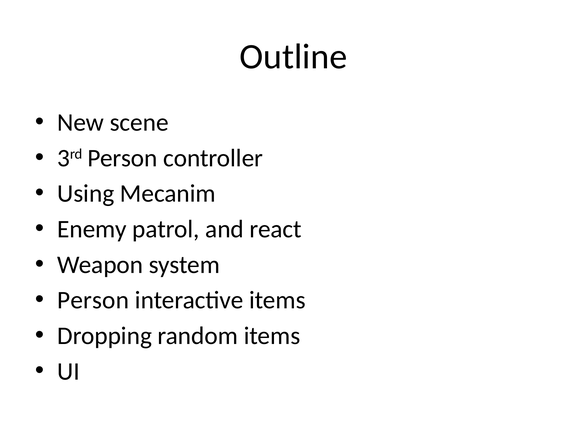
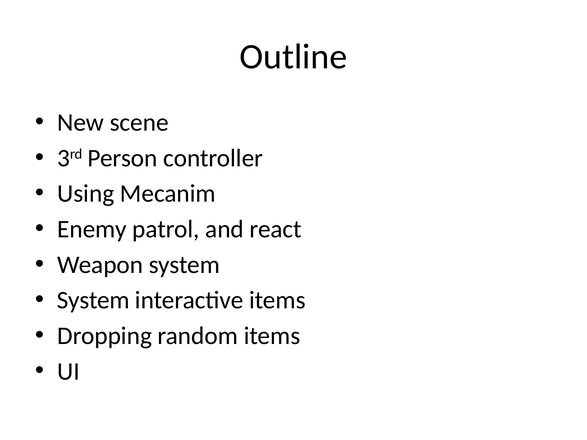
Person at (93, 300): Person -> System
